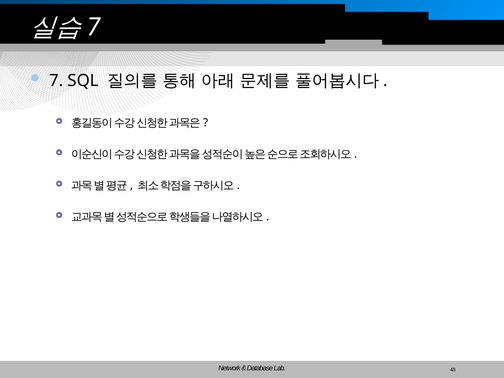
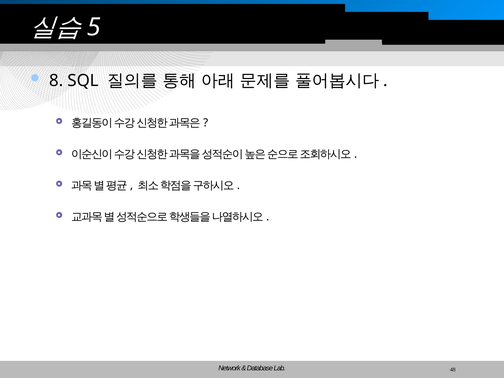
7 at (94, 27): 7 -> 5
7 at (56, 81): 7 -> 8
